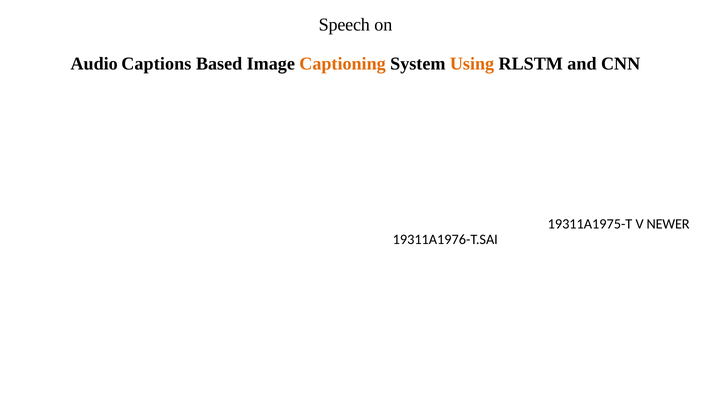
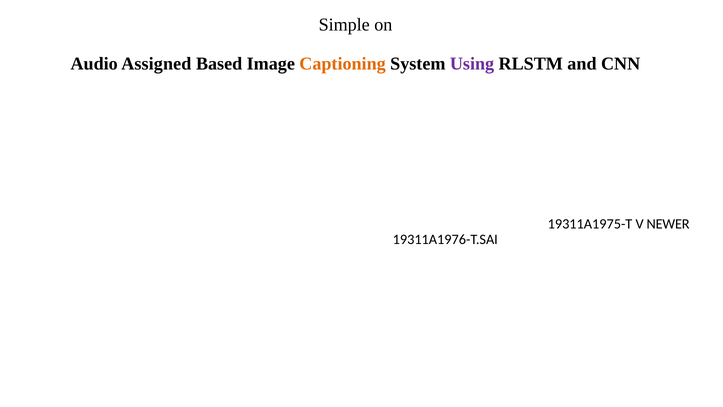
Speech: Speech -> Simple
Captions: Captions -> Assigned
Using colour: orange -> purple
